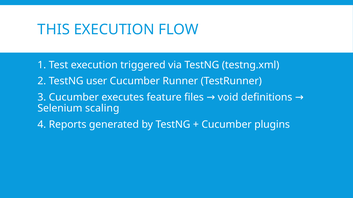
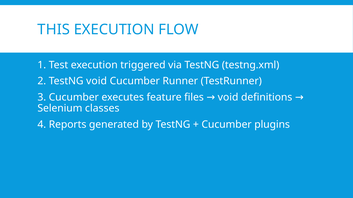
TestNG user: user -> void
scaling: scaling -> classes
